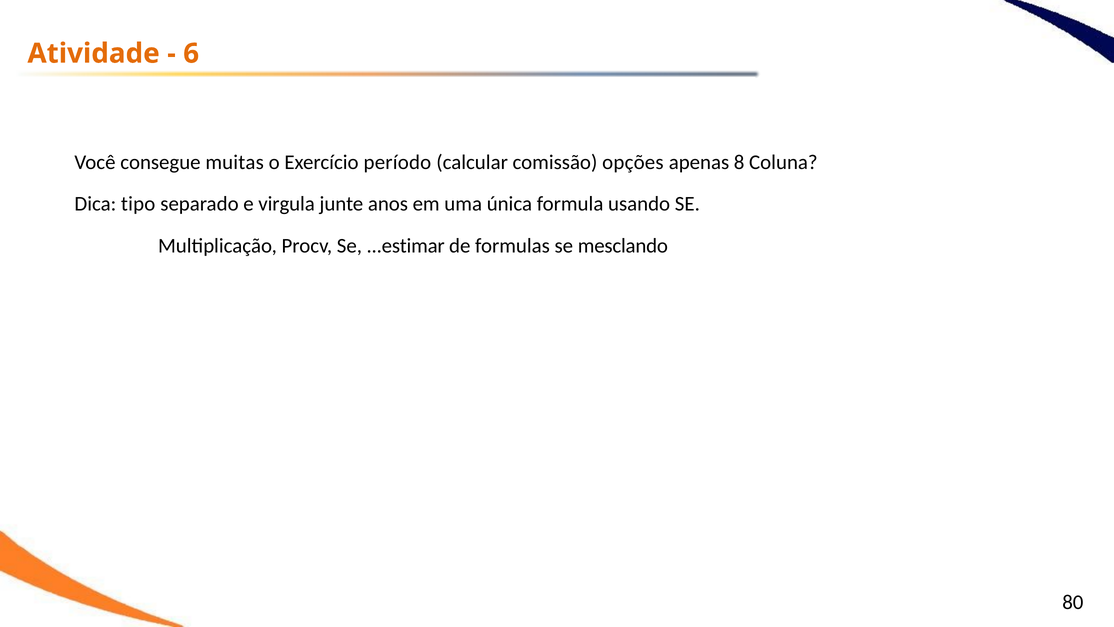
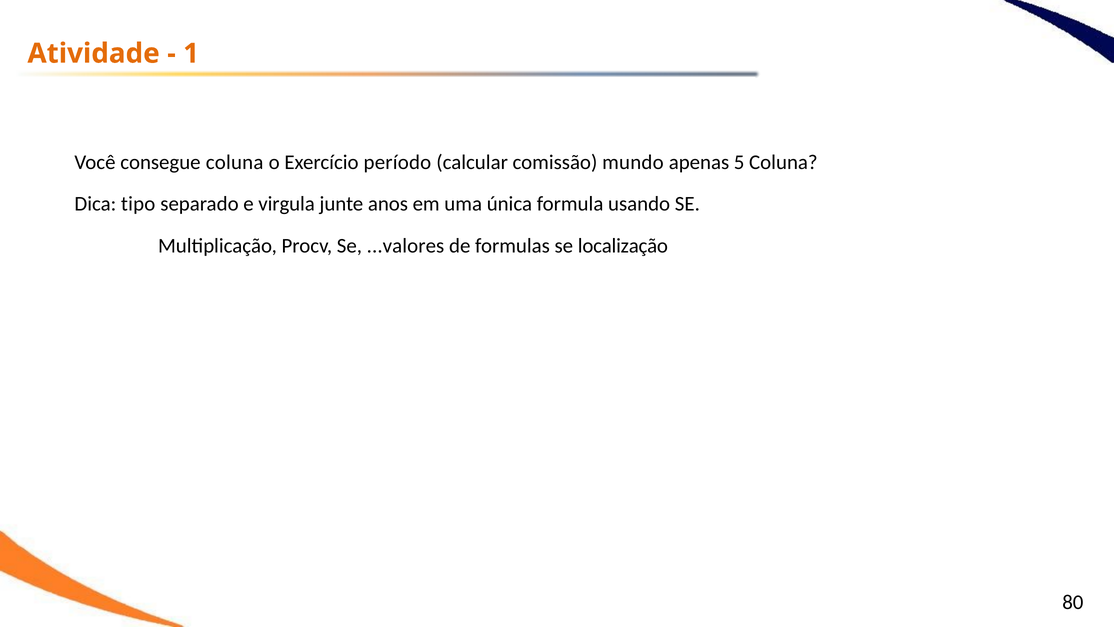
6: 6 -> 1
consegue muitas: muitas -> coluna
opções: opções -> mundo
8: 8 -> 5
...estimar: ...estimar -> ...valores
mesclando: mesclando -> localização
